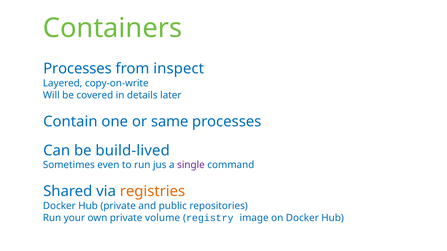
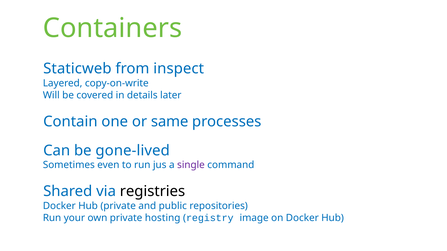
Processes at (77, 69): Processes -> Staticweb
build-lived: build-lived -> gone-lived
registries colour: orange -> black
volume: volume -> hosting
